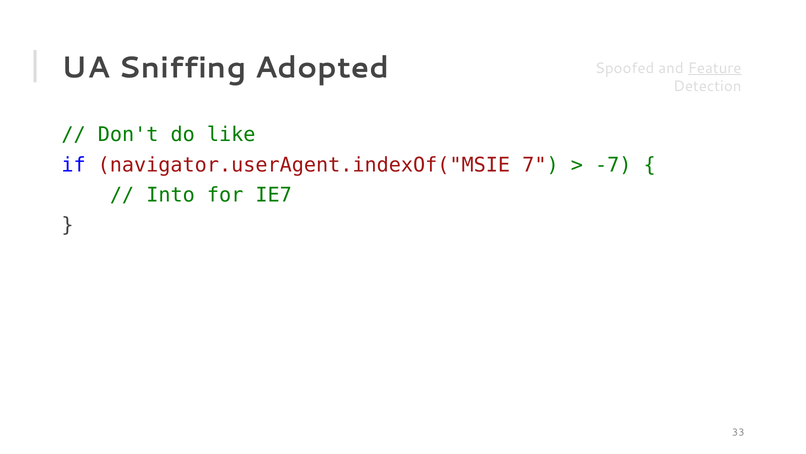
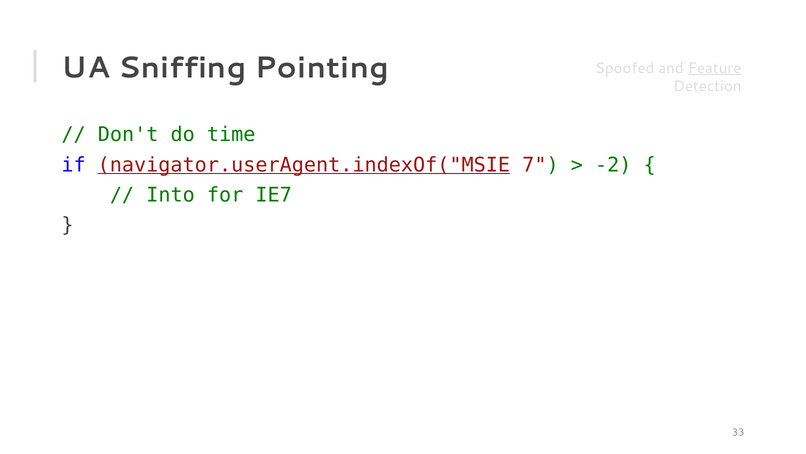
Adopted: Adopted -> Pointing
like: like -> time
navigator.userAgent.indexOf("MSIE underline: none -> present
-7: -7 -> -2
